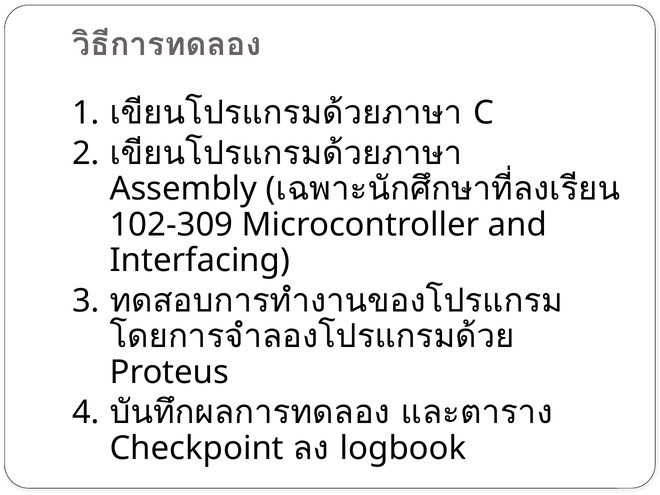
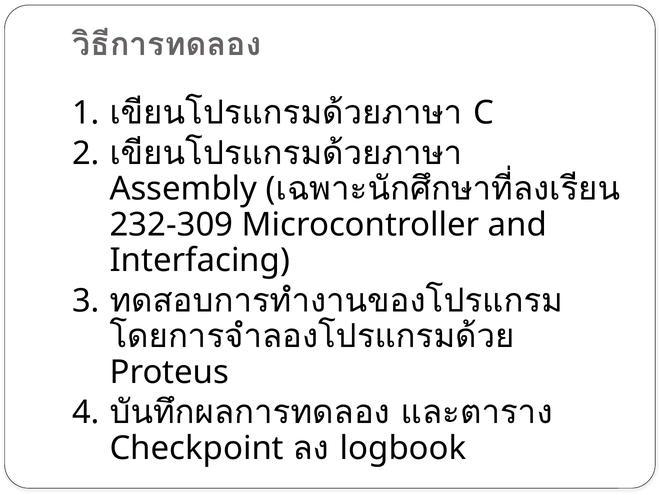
102-309: 102-309 -> 232-309
